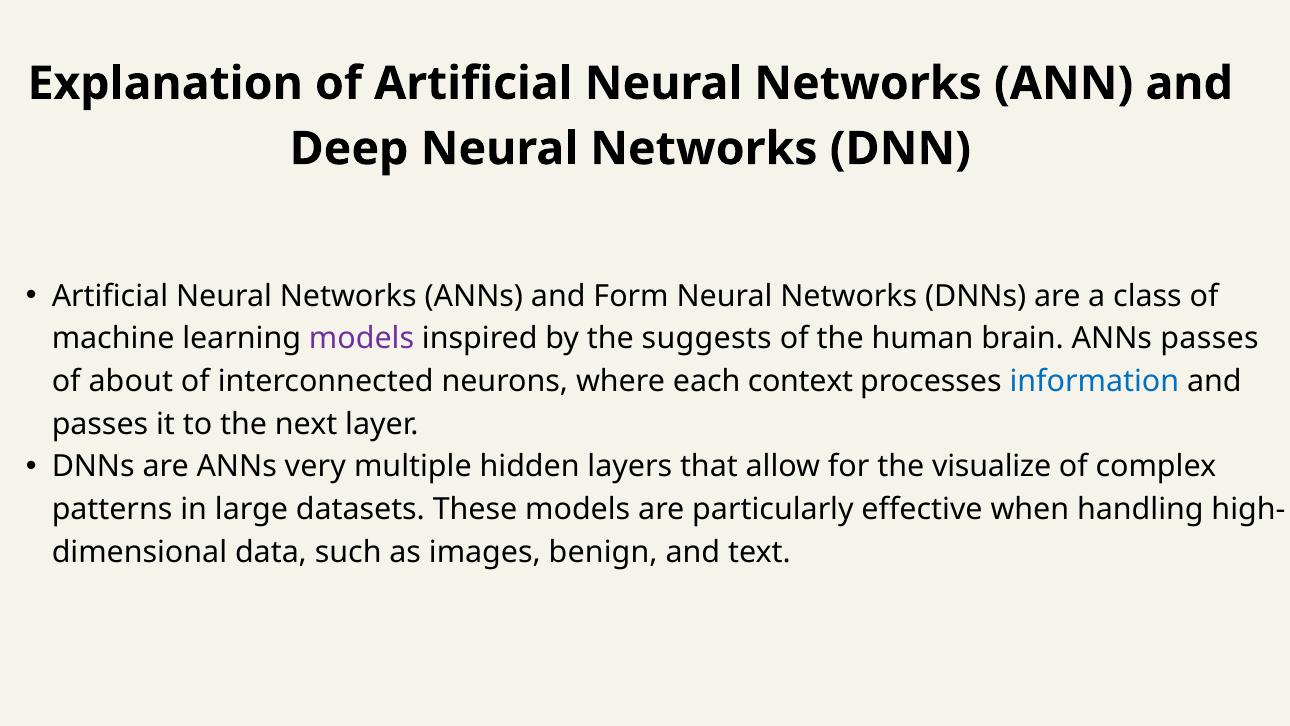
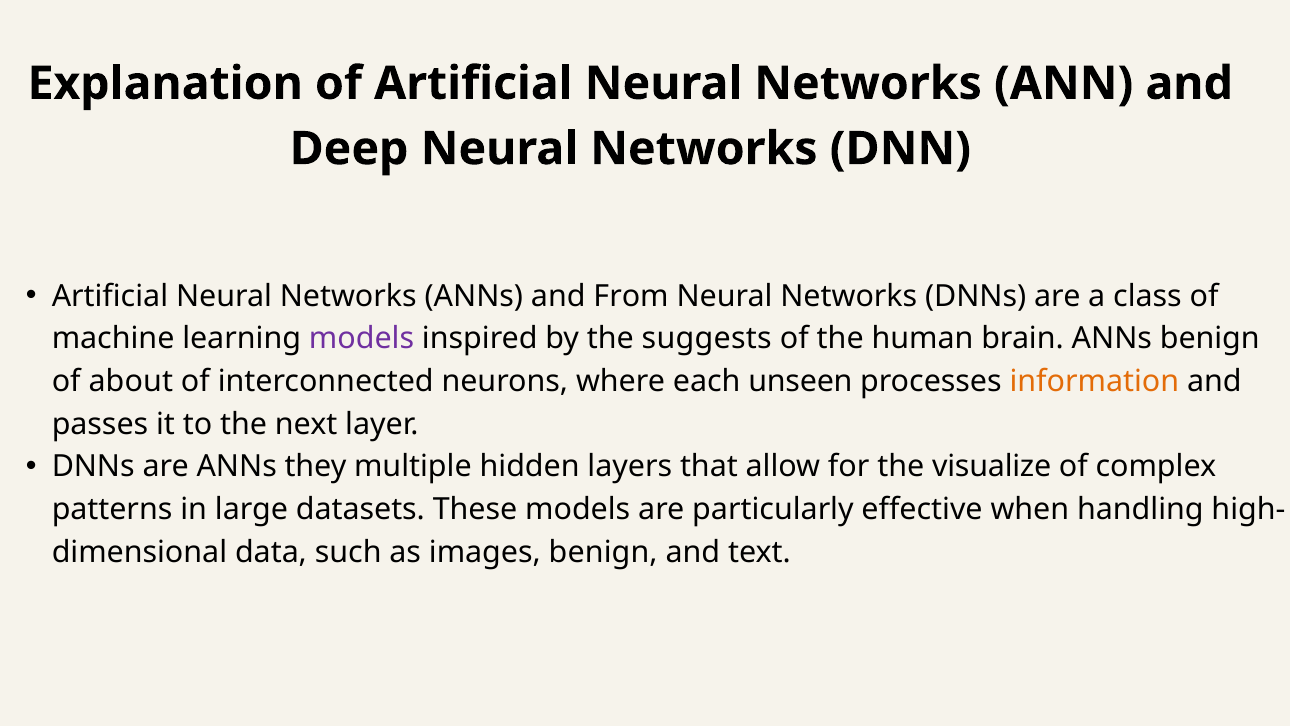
Form: Form -> From
ANNs passes: passes -> benign
context: context -> unseen
information colour: blue -> orange
very: very -> they
